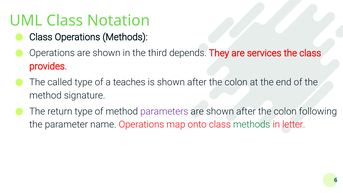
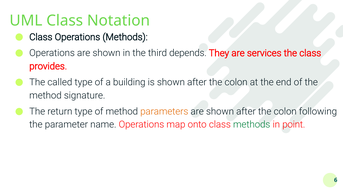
teaches: teaches -> building
parameters colour: purple -> orange
letter: letter -> point
